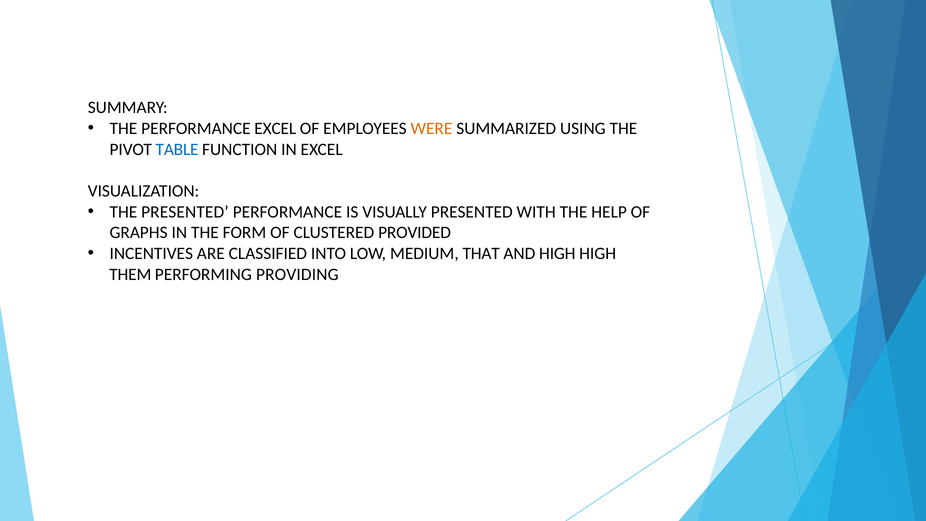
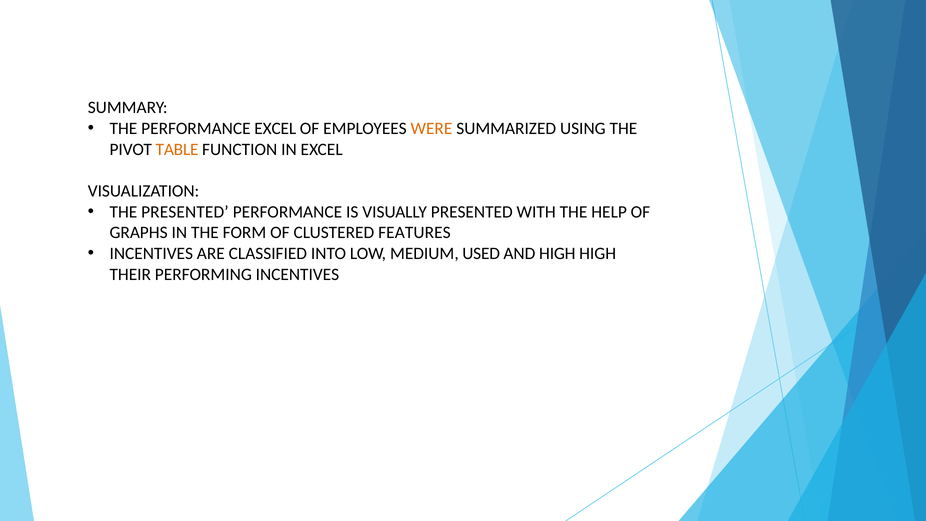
TABLE colour: blue -> orange
PROVIDED: PROVIDED -> FEATURES
THAT: THAT -> USED
THEM: THEM -> THEIR
PERFORMING PROVIDING: PROVIDING -> INCENTIVES
